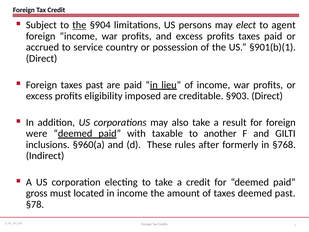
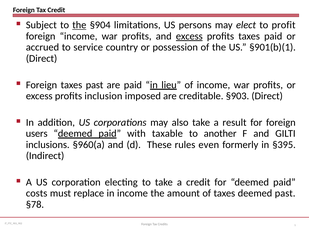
agent: agent -> profit
excess at (189, 36) underline: none -> present
eligibility: eligibility -> inclusion
were: were -> users
after: after -> even
§768: §768 -> §395
gross: gross -> costs
located: located -> replace
